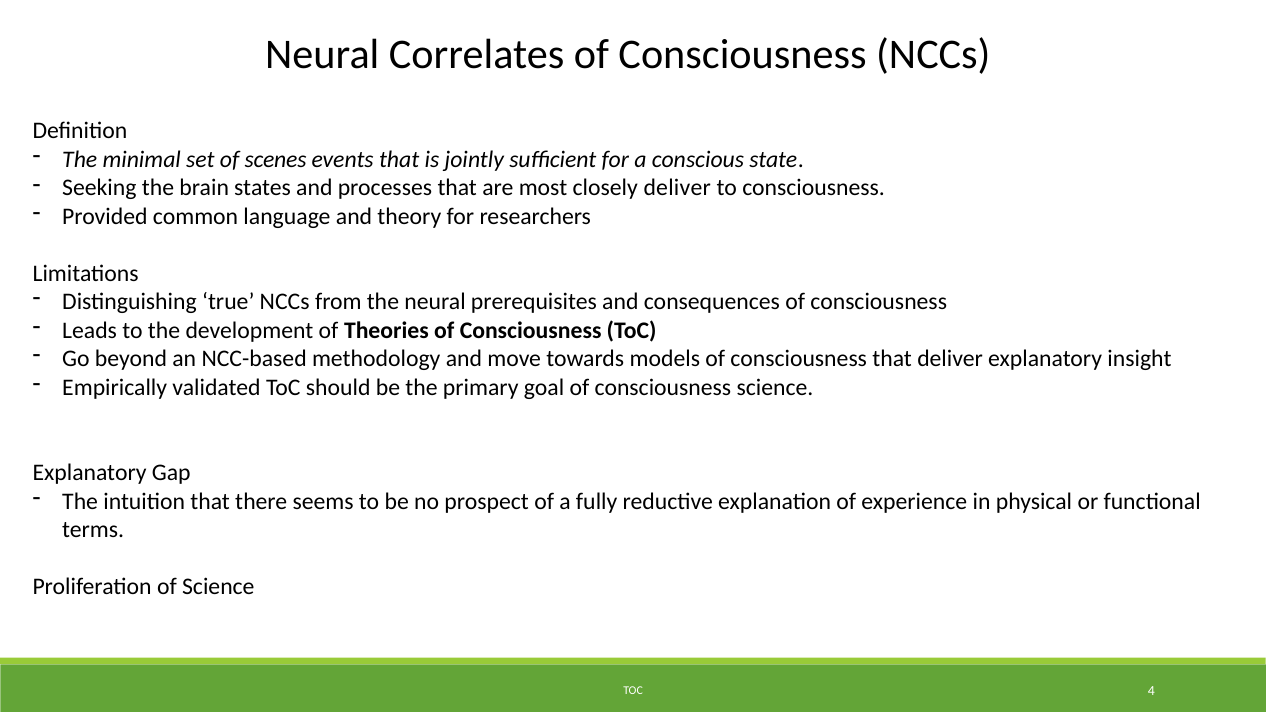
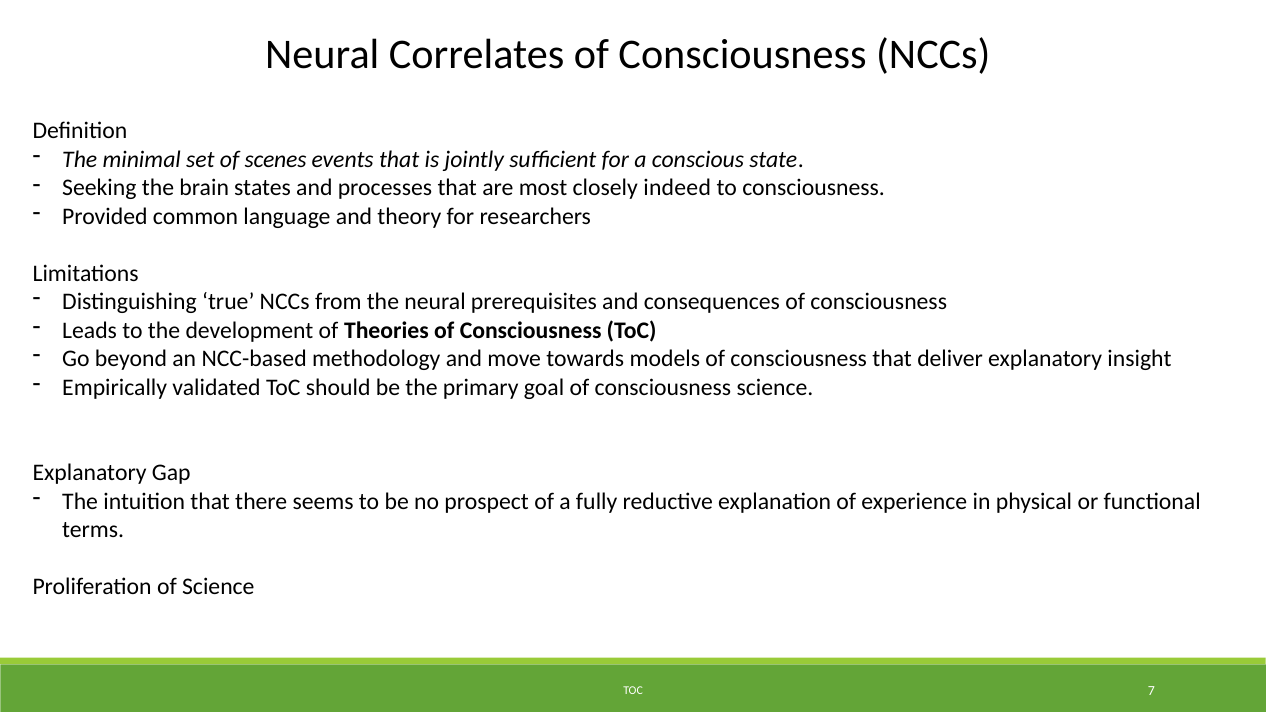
closely deliver: deliver -> indeed
4: 4 -> 7
